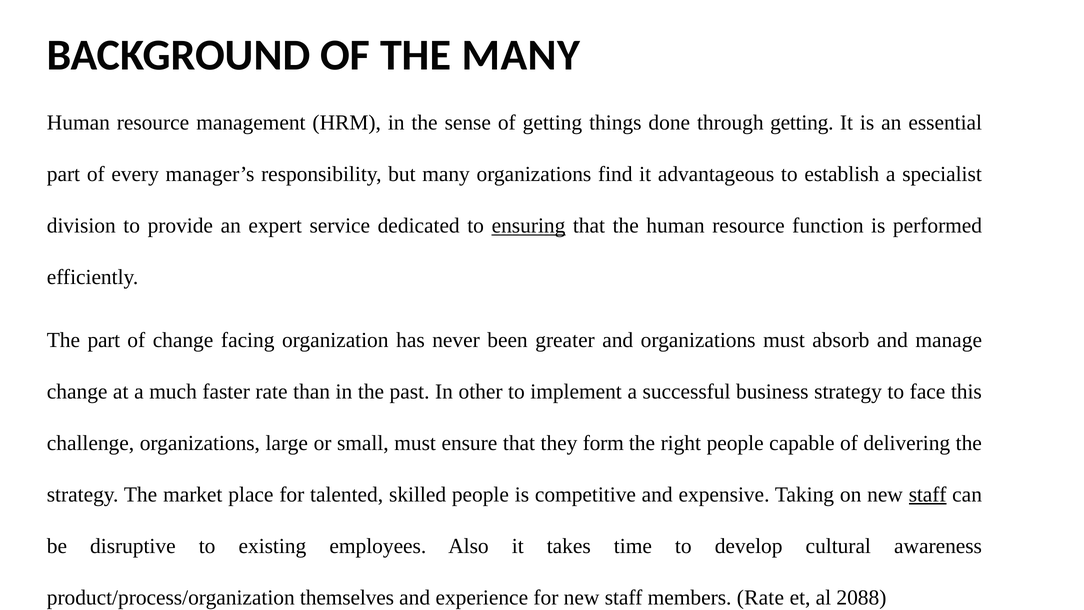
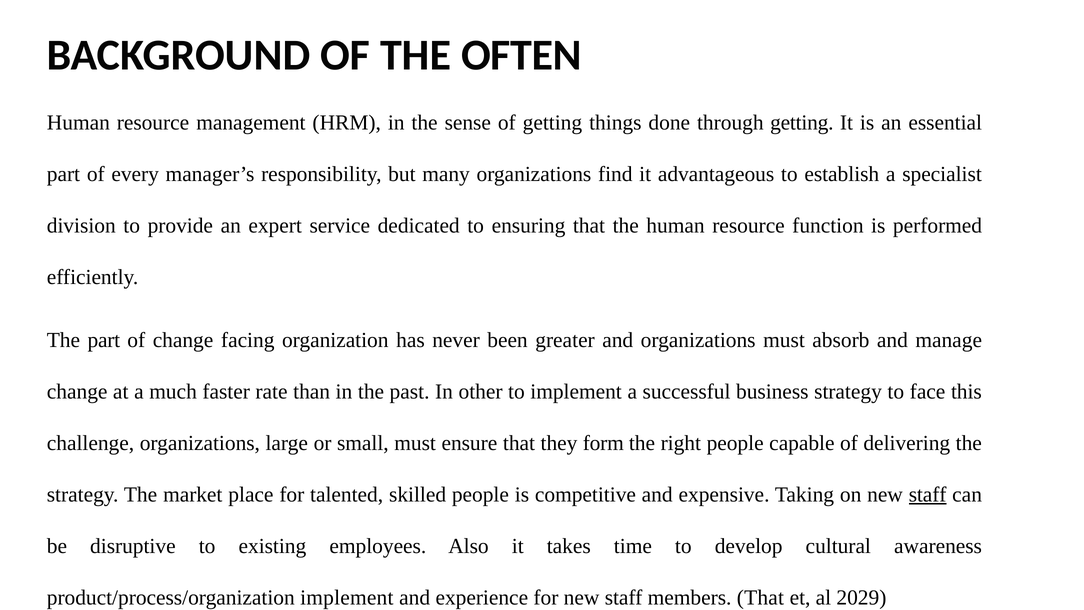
THE MANY: MANY -> OFTEN
ensuring underline: present -> none
product/process/organization themselves: themselves -> implement
members Rate: Rate -> That
2088: 2088 -> 2029
